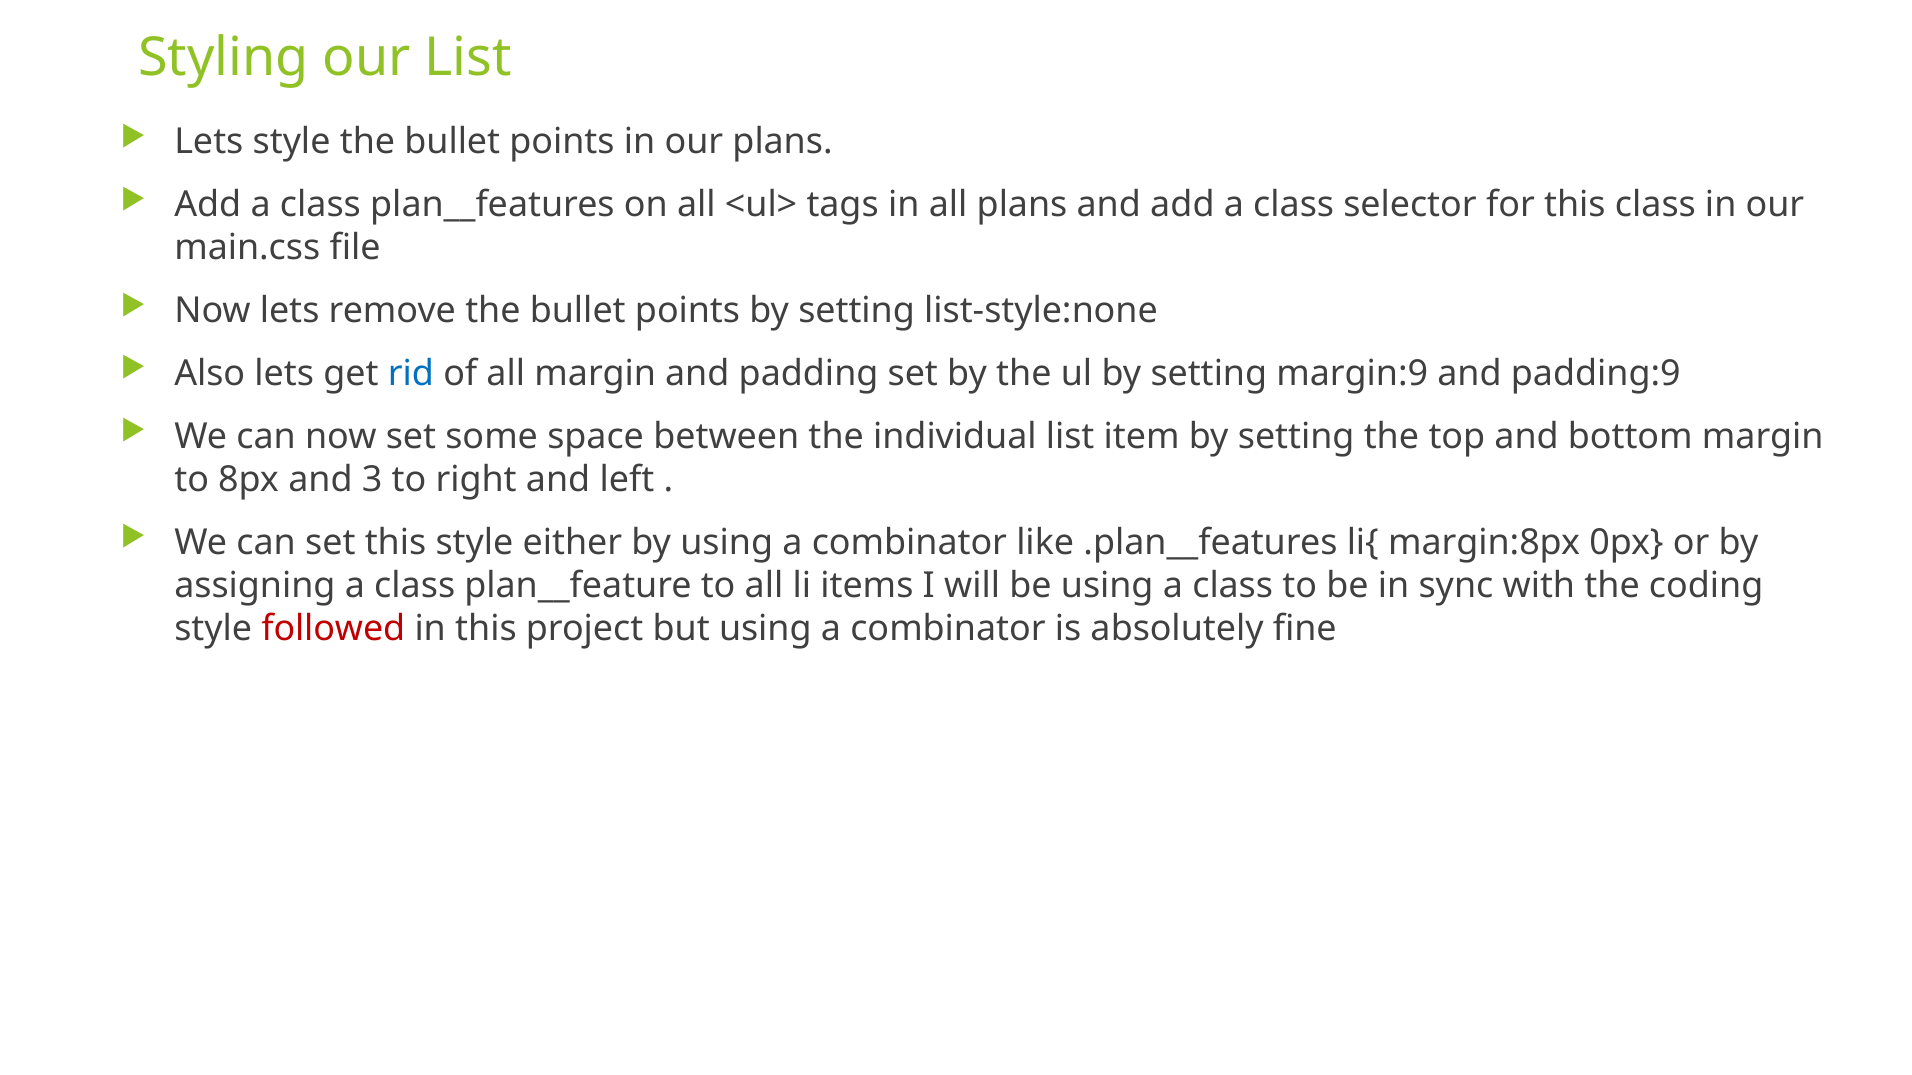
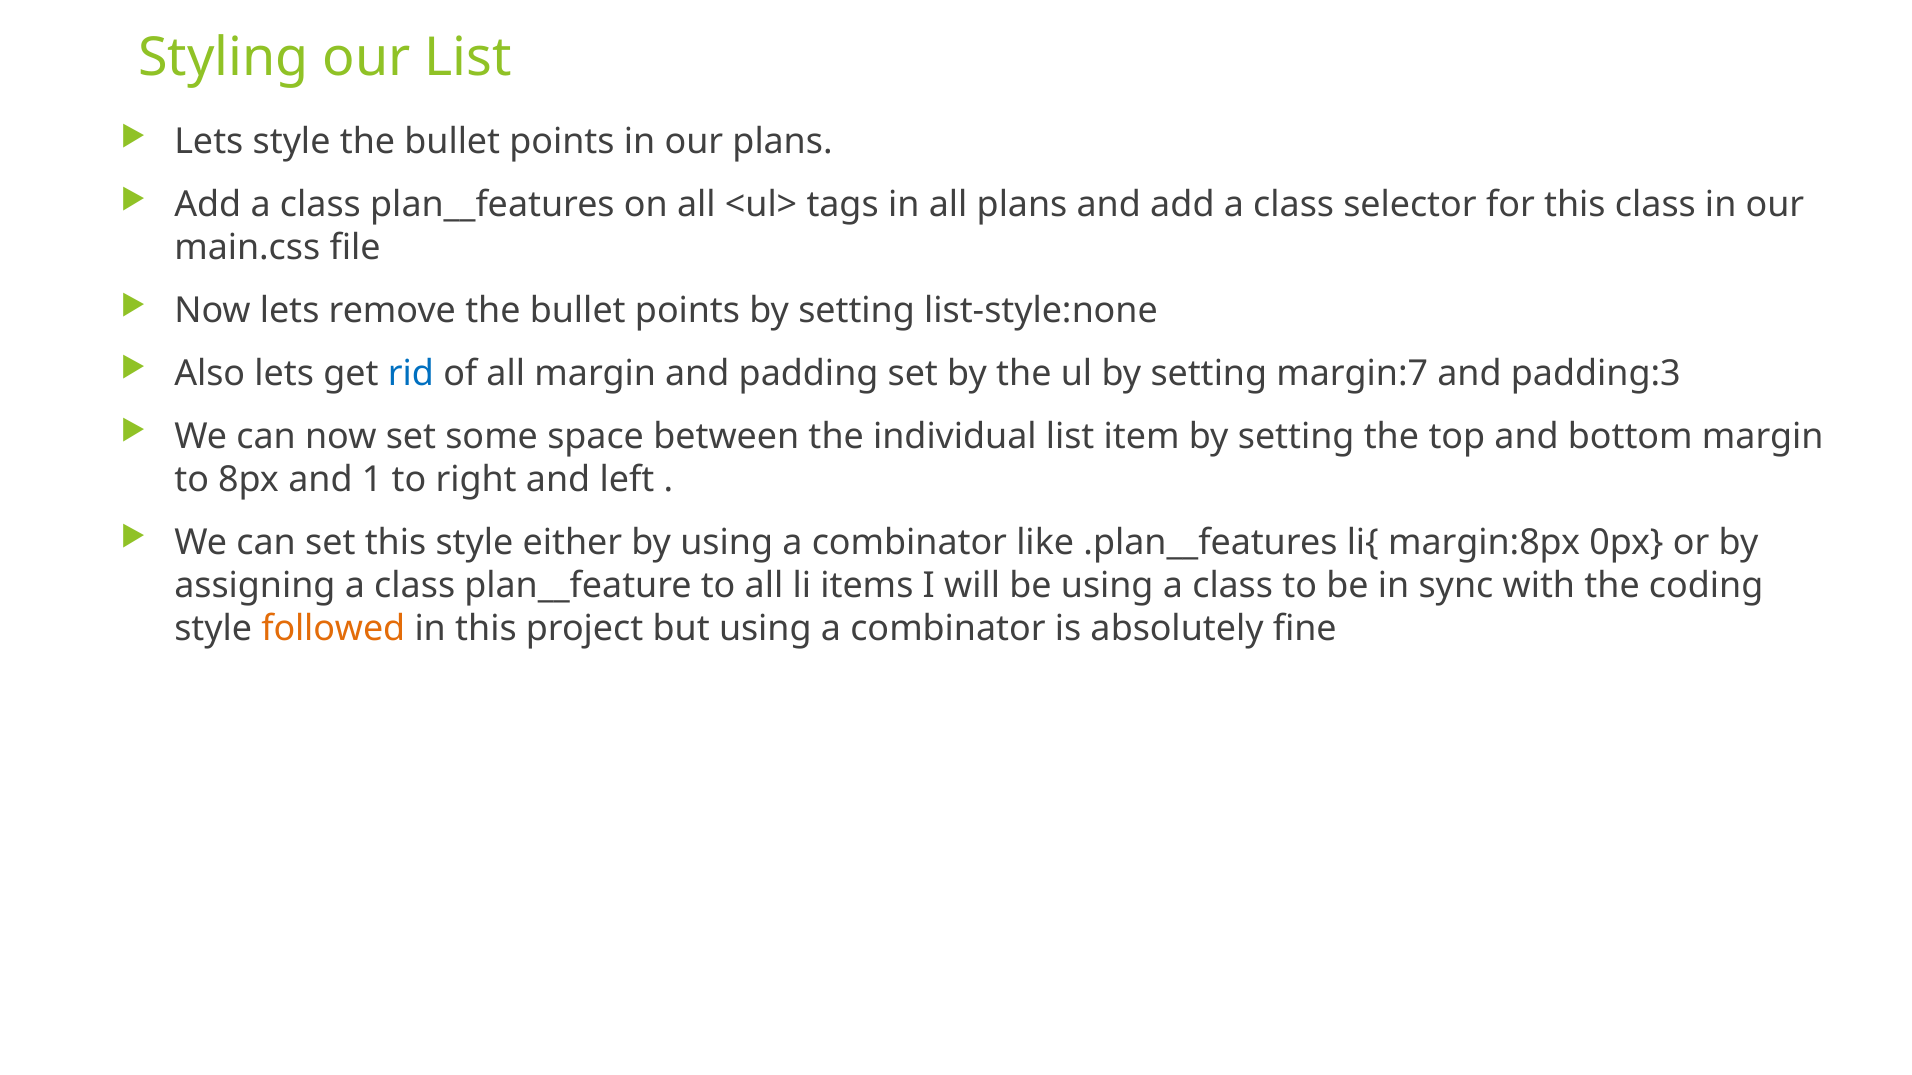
margin:9: margin:9 -> margin:7
padding:9: padding:9 -> padding:3
3: 3 -> 1
followed colour: red -> orange
